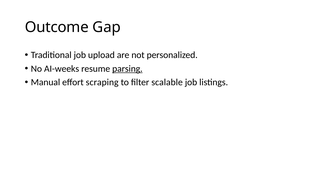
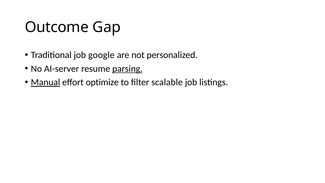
upload: upload -> google
AI-weeks: AI-weeks -> AI-server
Manual underline: none -> present
scraping: scraping -> optimize
